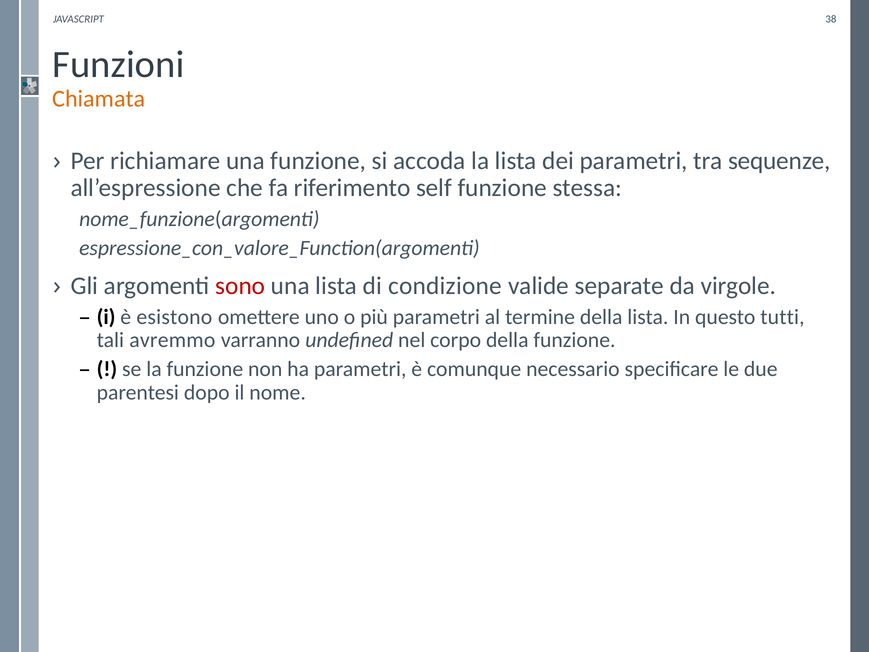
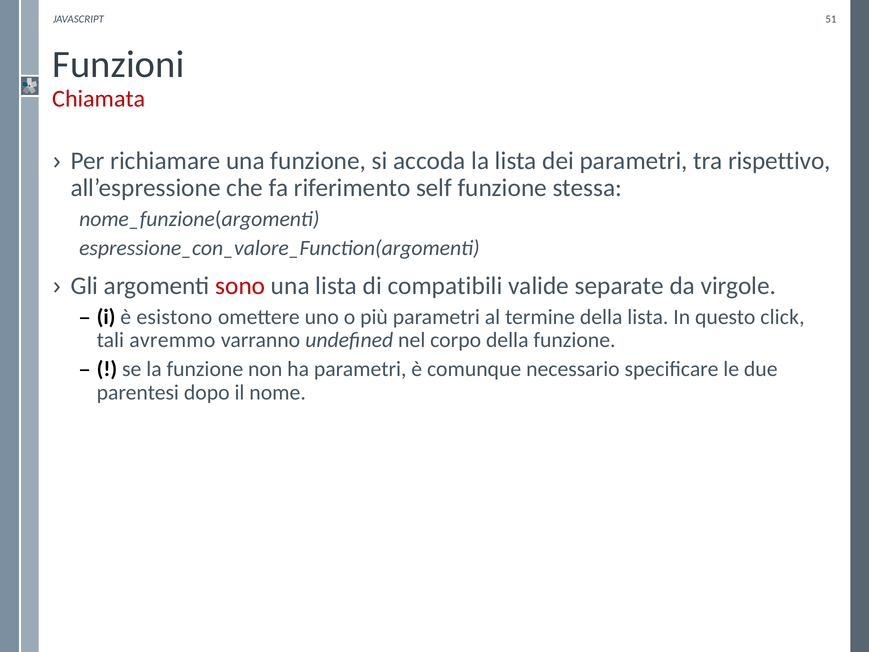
38: 38 -> 51
Chiamata colour: orange -> red
sequenze: sequenze -> rispettivo
condizione: condizione -> compatibili
tutti: tutti -> click
